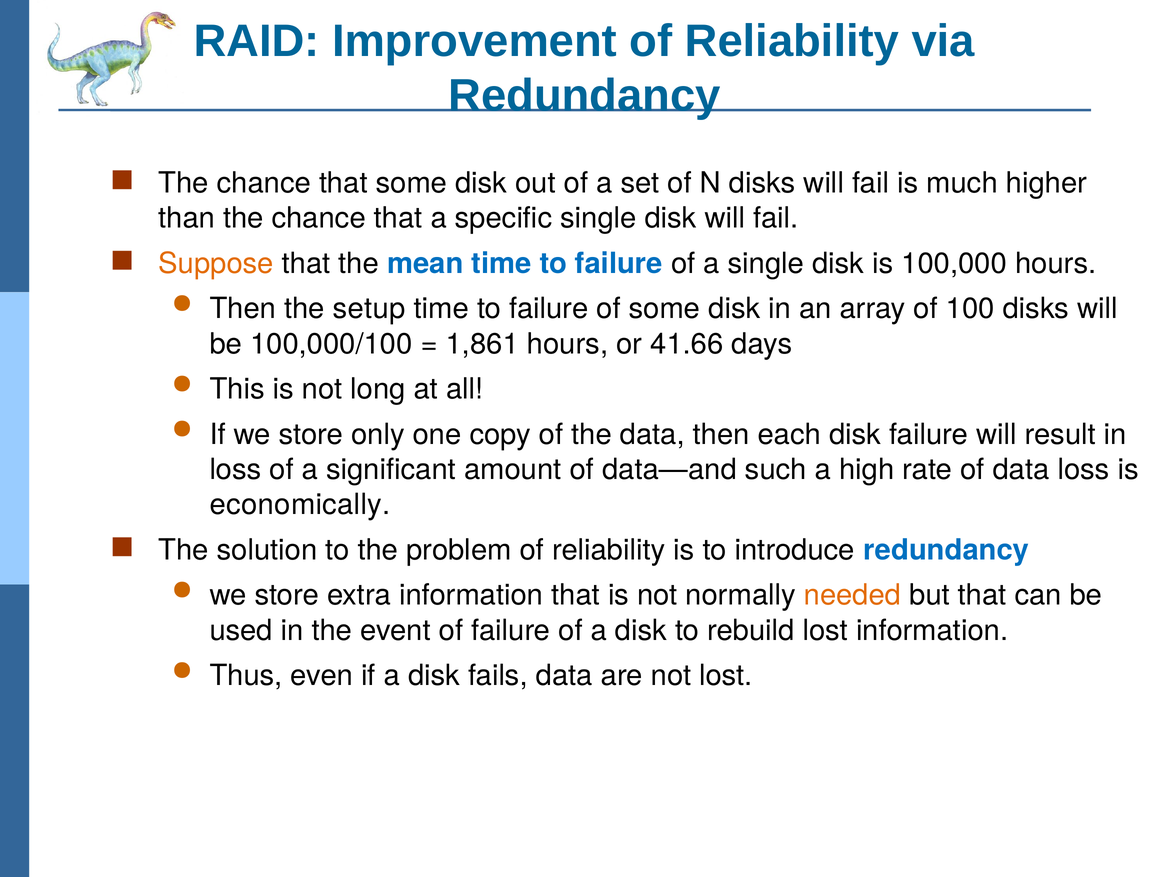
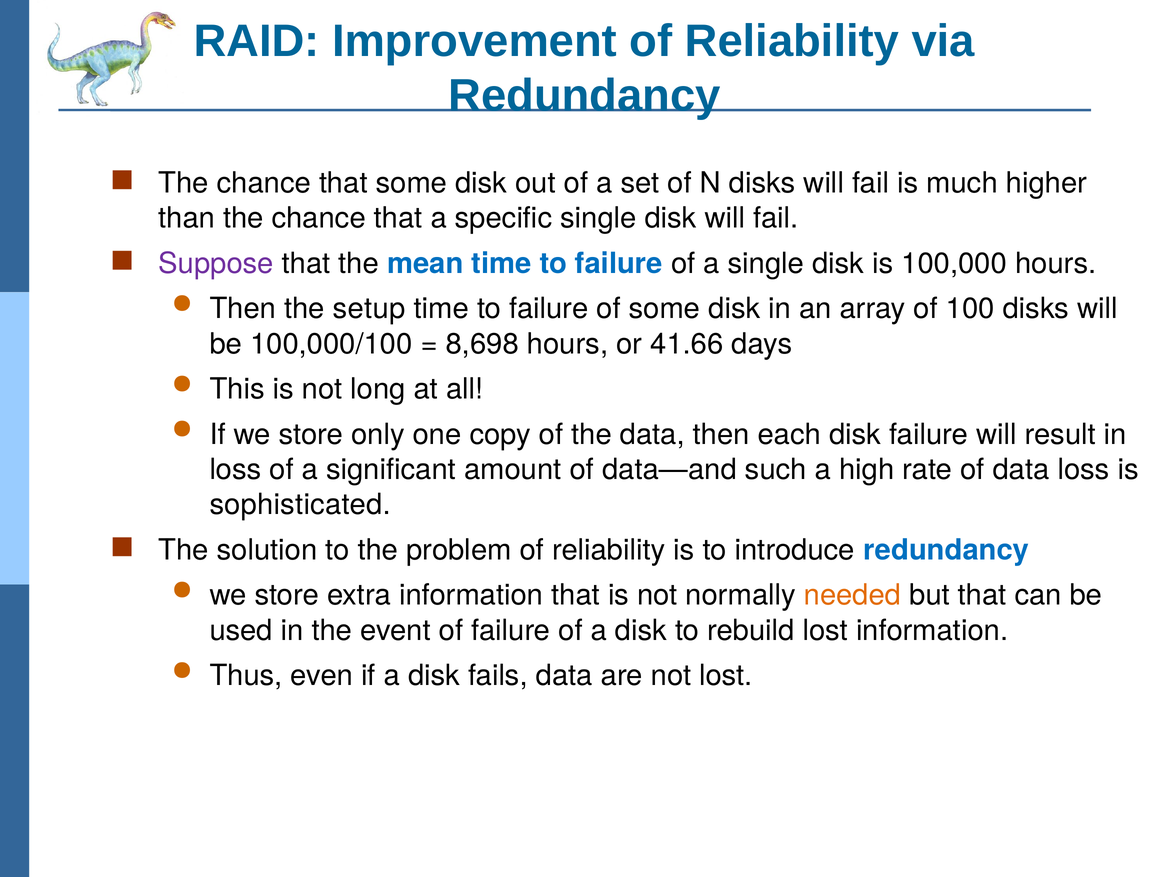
Suppose colour: orange -> purple
1,861: 1,861 -> 8,698
economically: economically -> sophisticated
